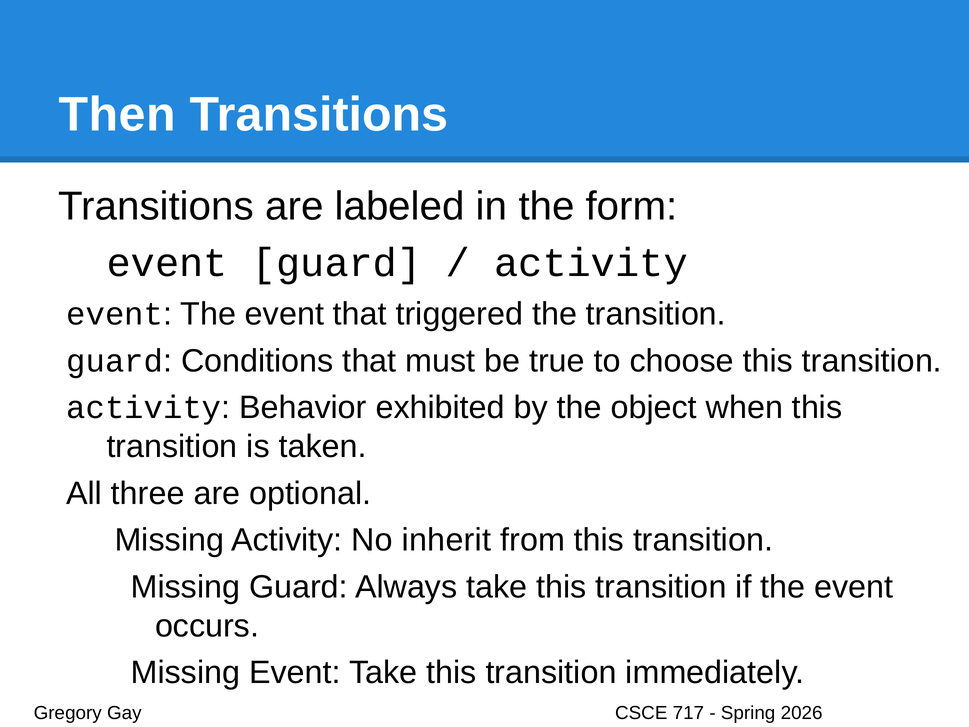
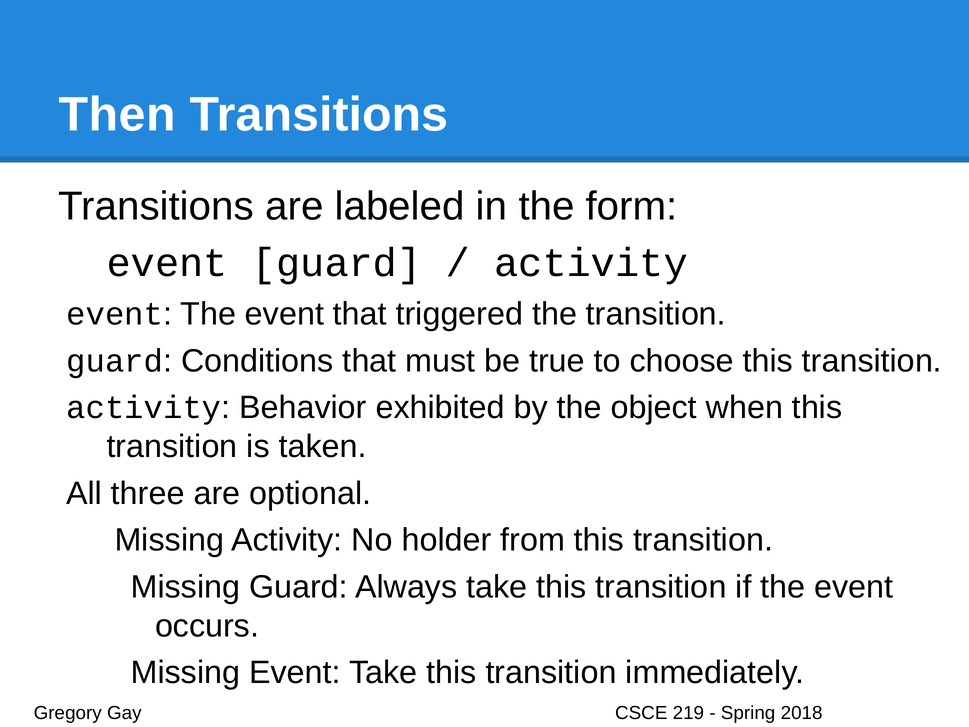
inherit: inherit -> holder
717: 717 -> 219
2026: 2026 -> 2018
